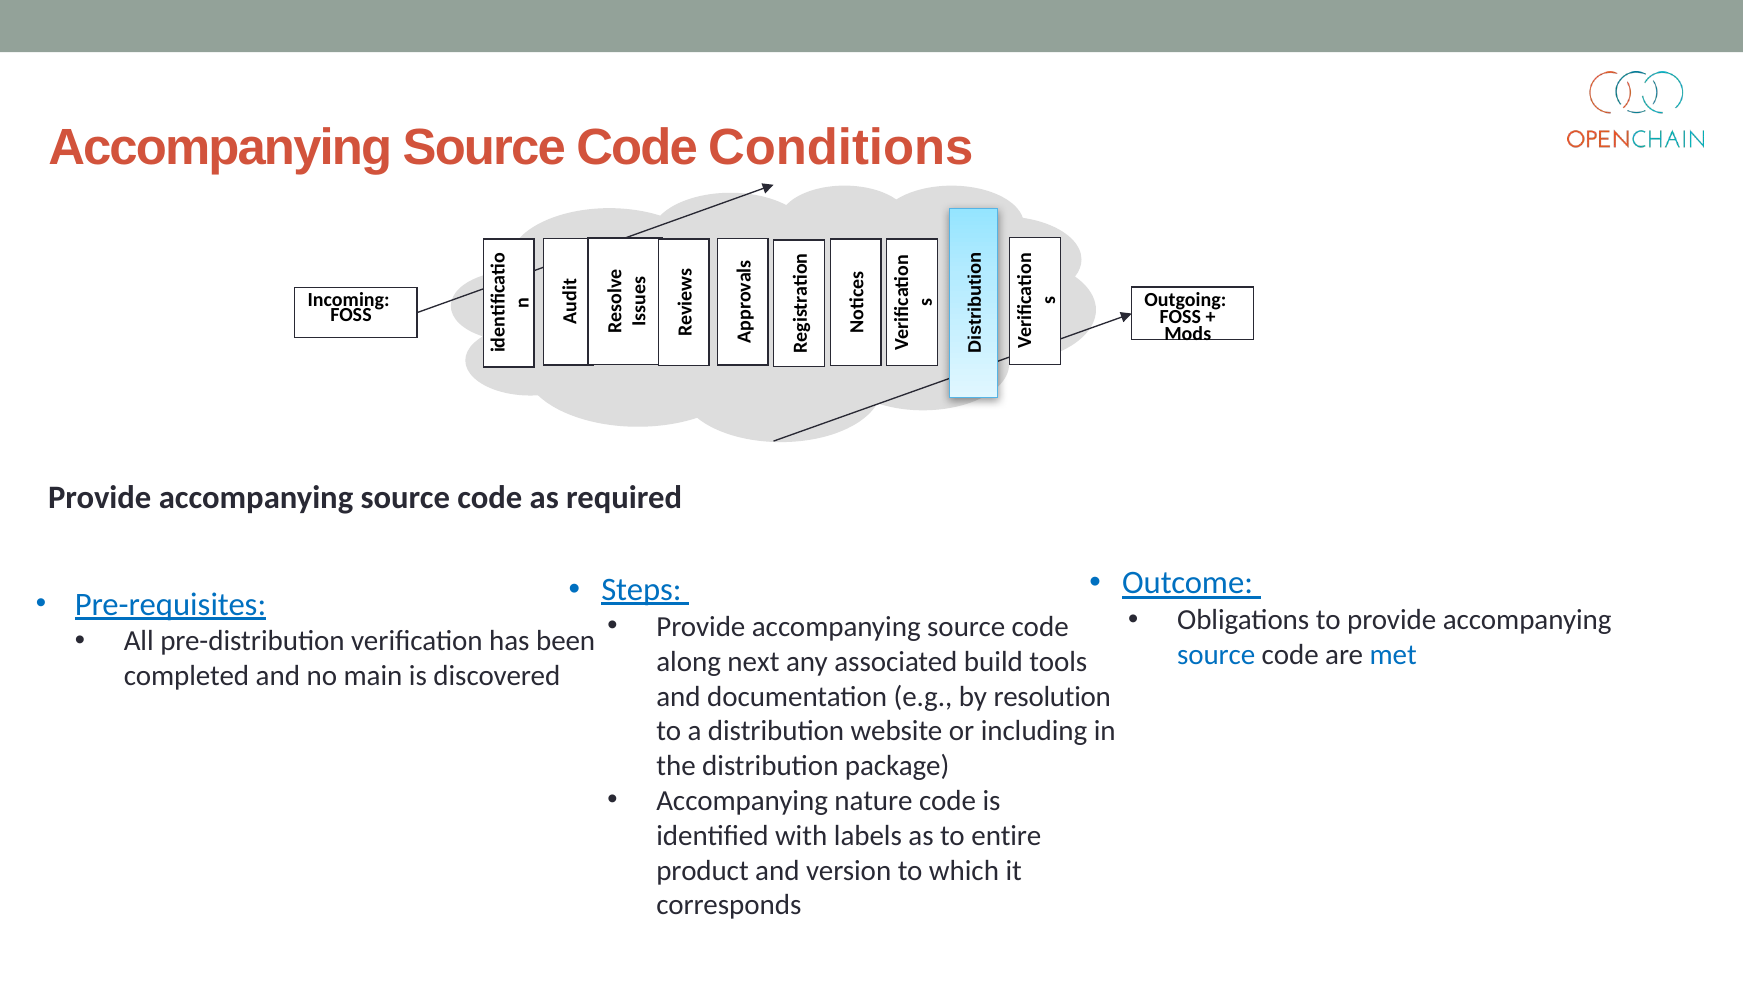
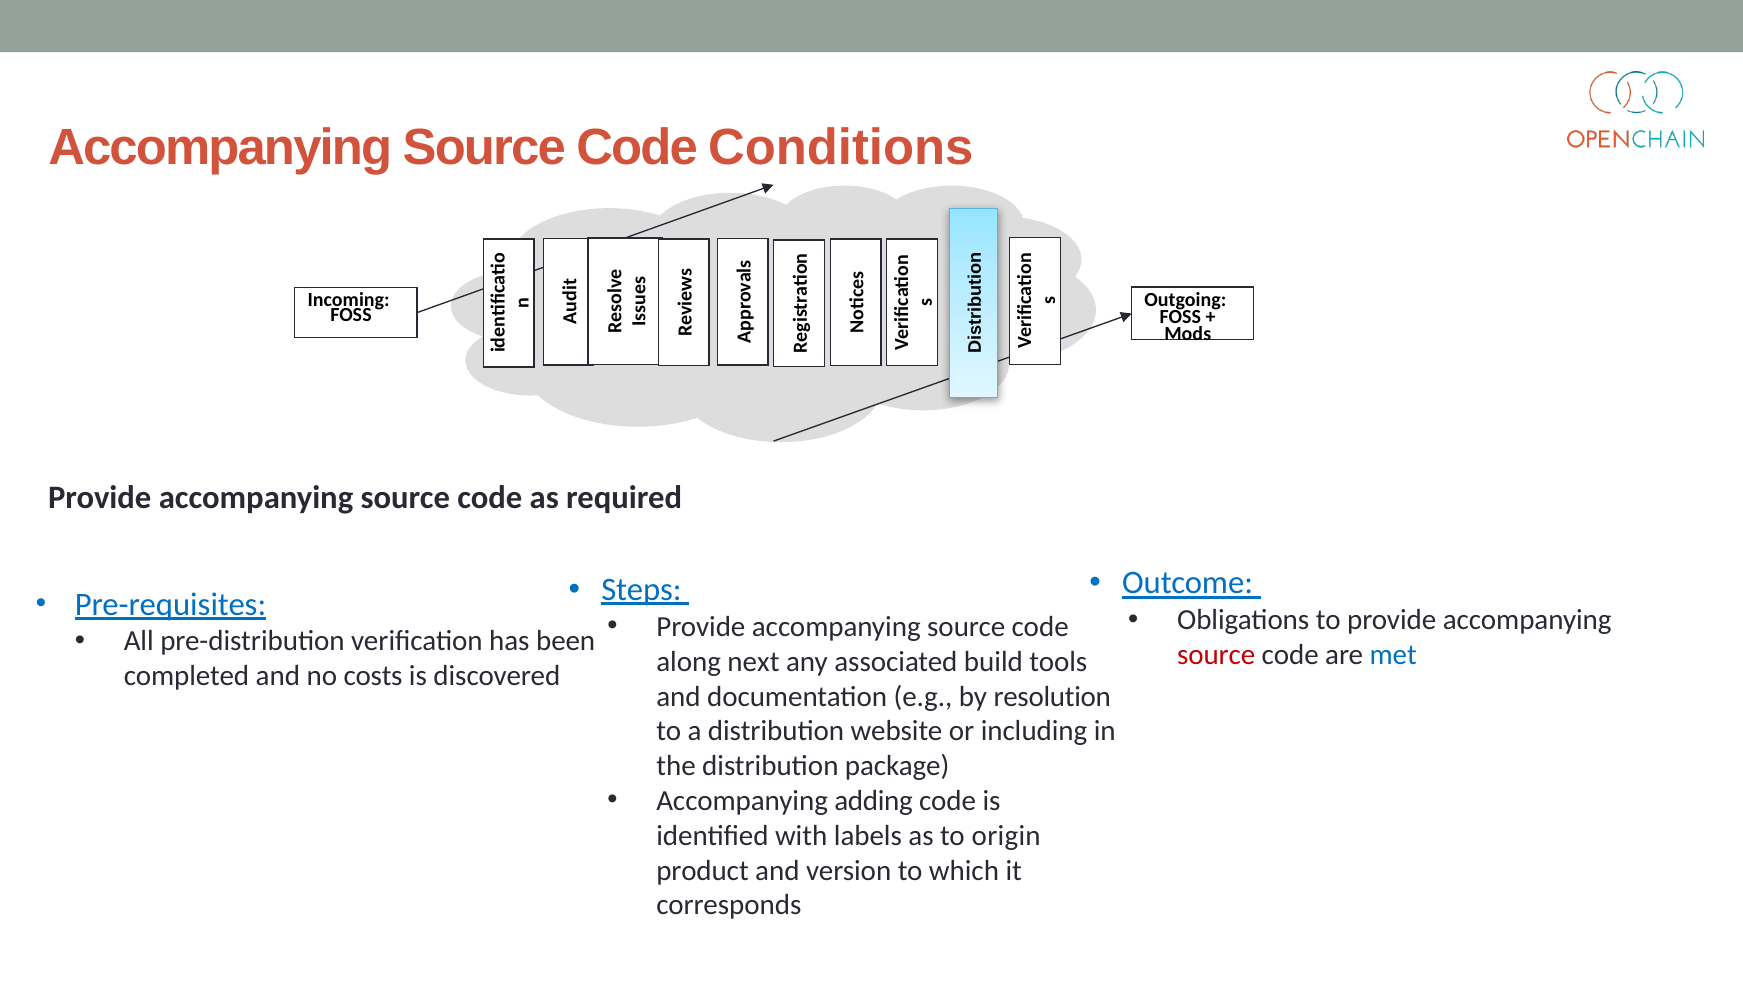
source at (1216, 655) colour: blue -> red
main: main -> costs
nature: nature -> adding
entire: entire -> origin
